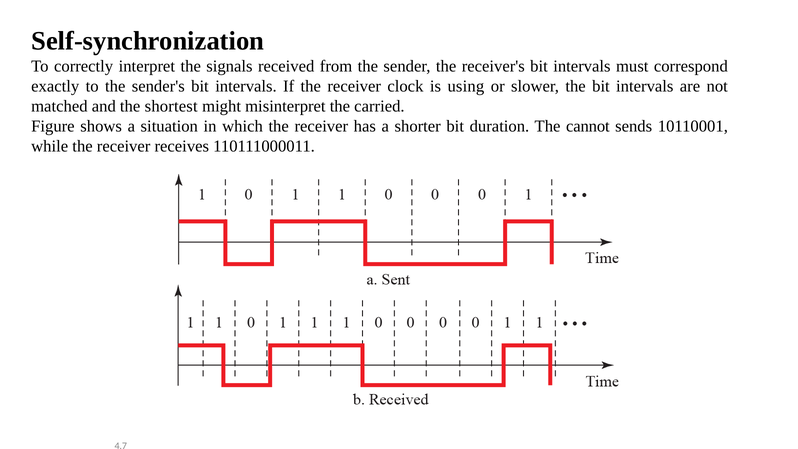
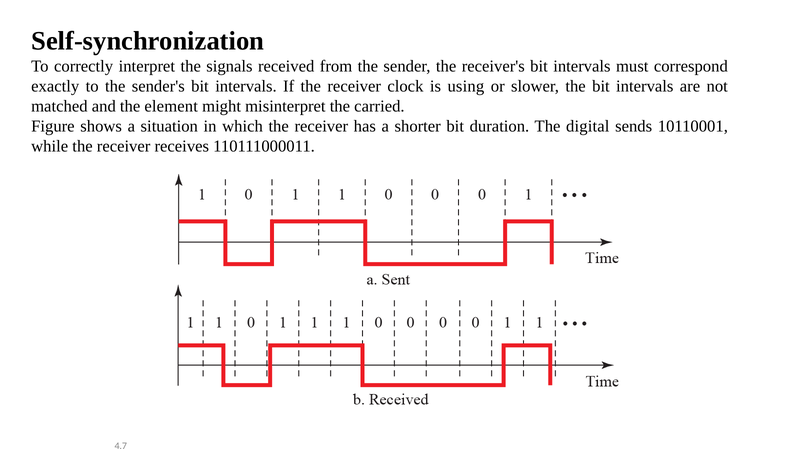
shortest: shortest -> element
cannot: cannot -> digital
